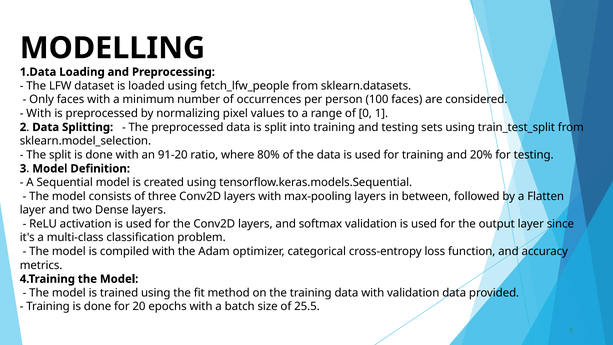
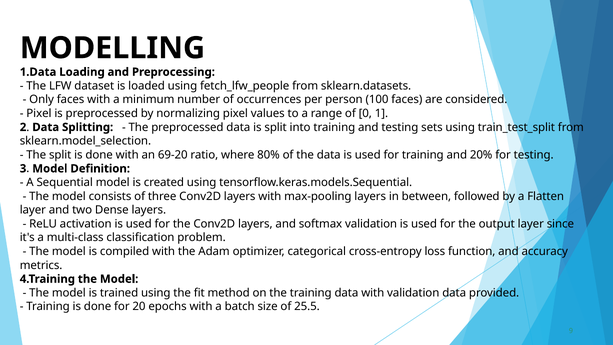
With at (39, 113): With -> Pixel
91-20: 91-20 -> 69-20
